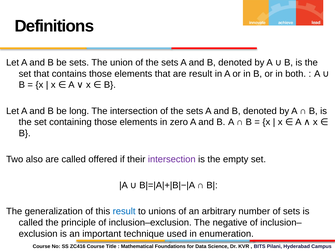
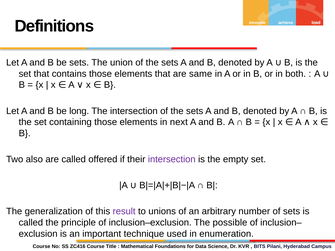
are result: result -> same
zero: zero -> next
result at (124, 212) colour: blue -> purple
negative: negative -> possible
